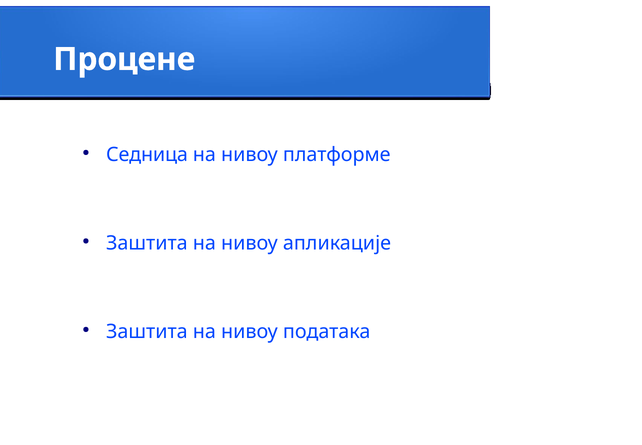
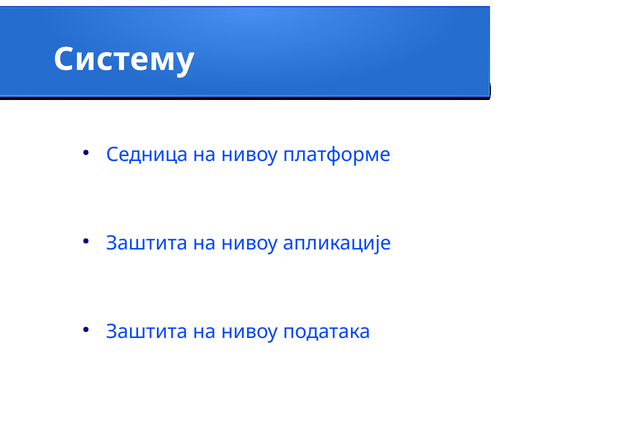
Процене: Процене -> Систему
